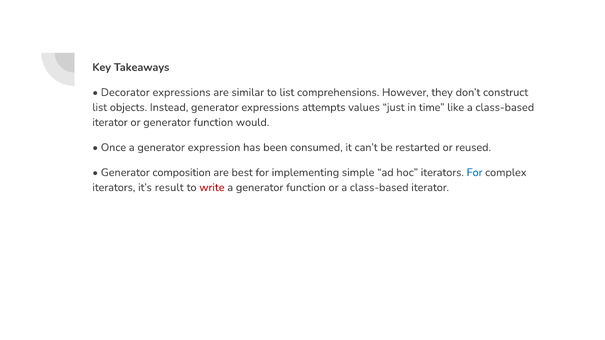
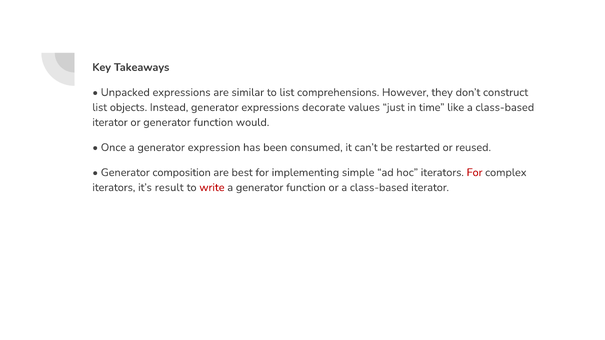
Decorator: Decorator -> Unpacked
attempts: attempts -> decorate
For at (475, 173) colour: blue -> red
